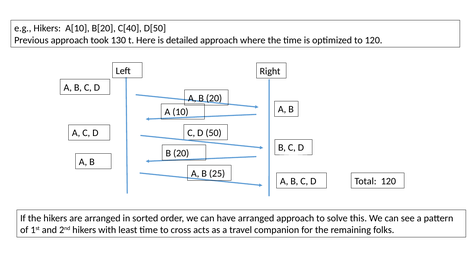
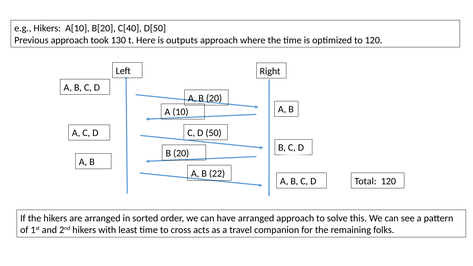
detailed: detailed -> outputs
25: 25 -> 22
